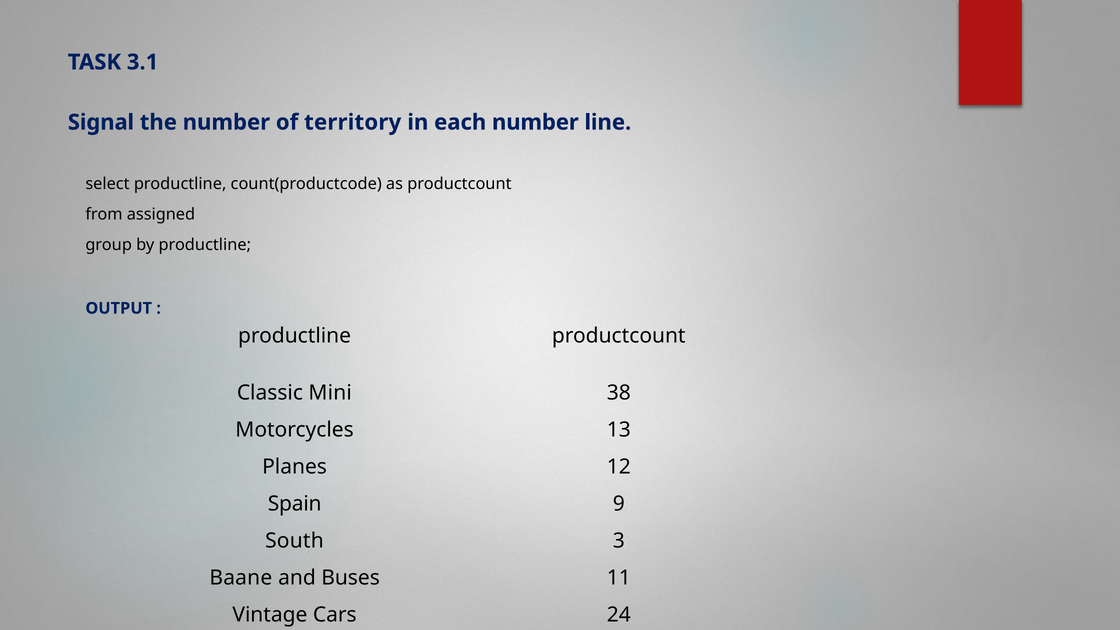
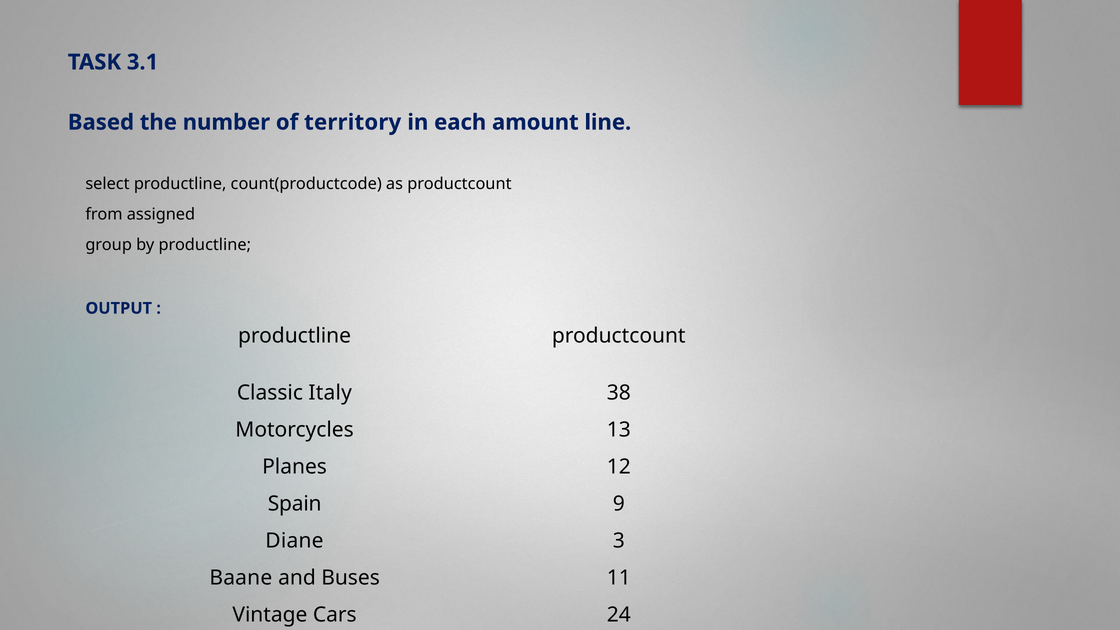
Signal: Signal -> Based
each number: number -> amount
Mini: Mini -> Italy
South: South -> Diane
